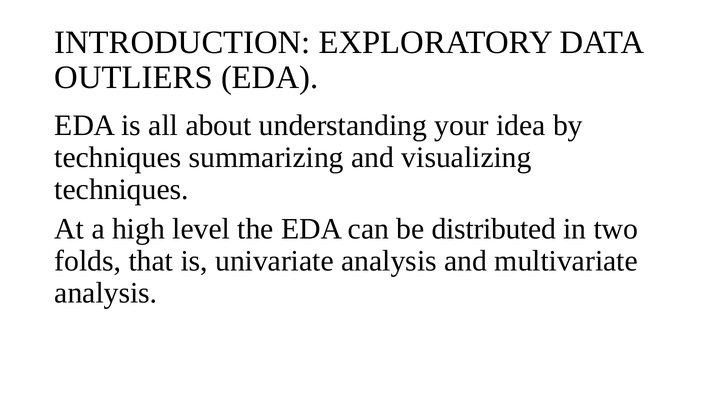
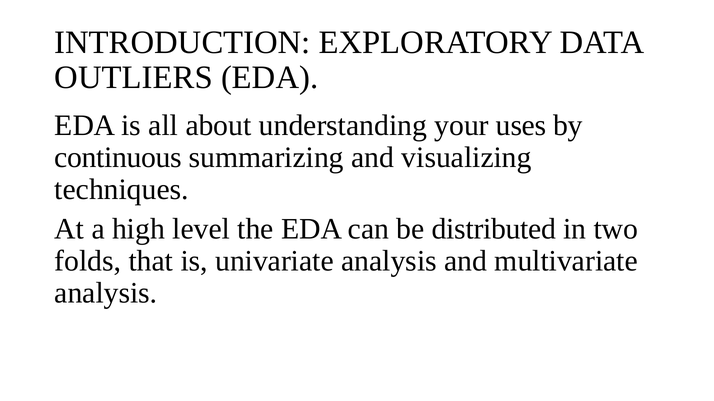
idea: idea -> uses
techniques at (118, 158): techniques -> continuous
